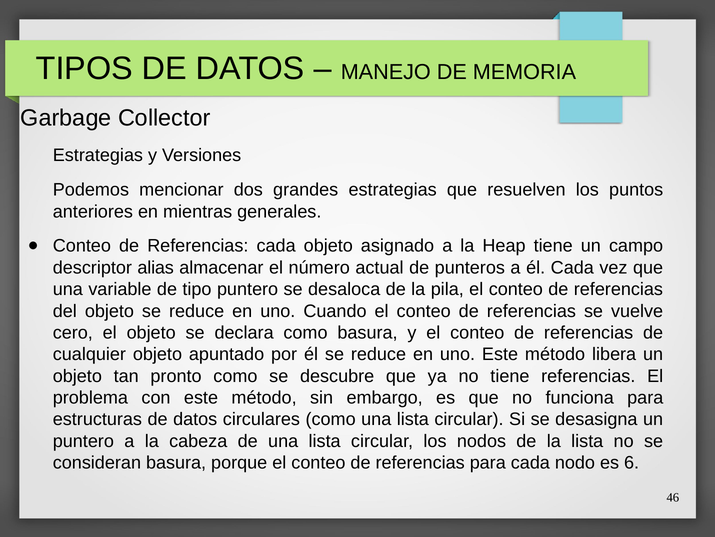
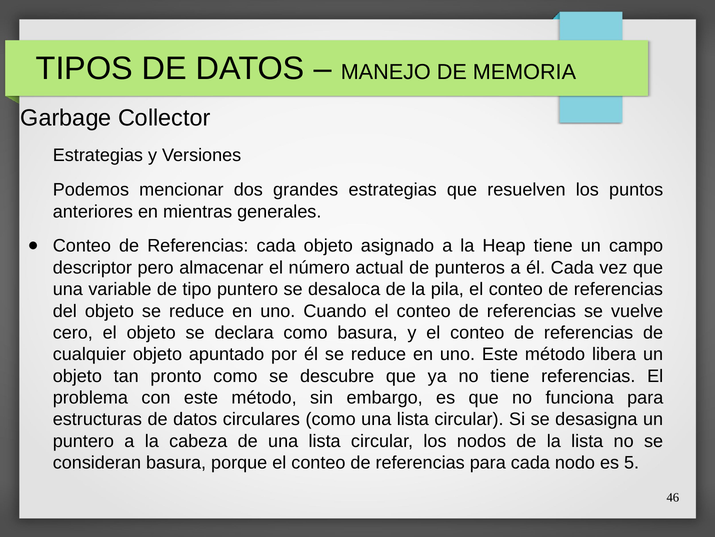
alias: alias -> pero
6: 6 -> 5
